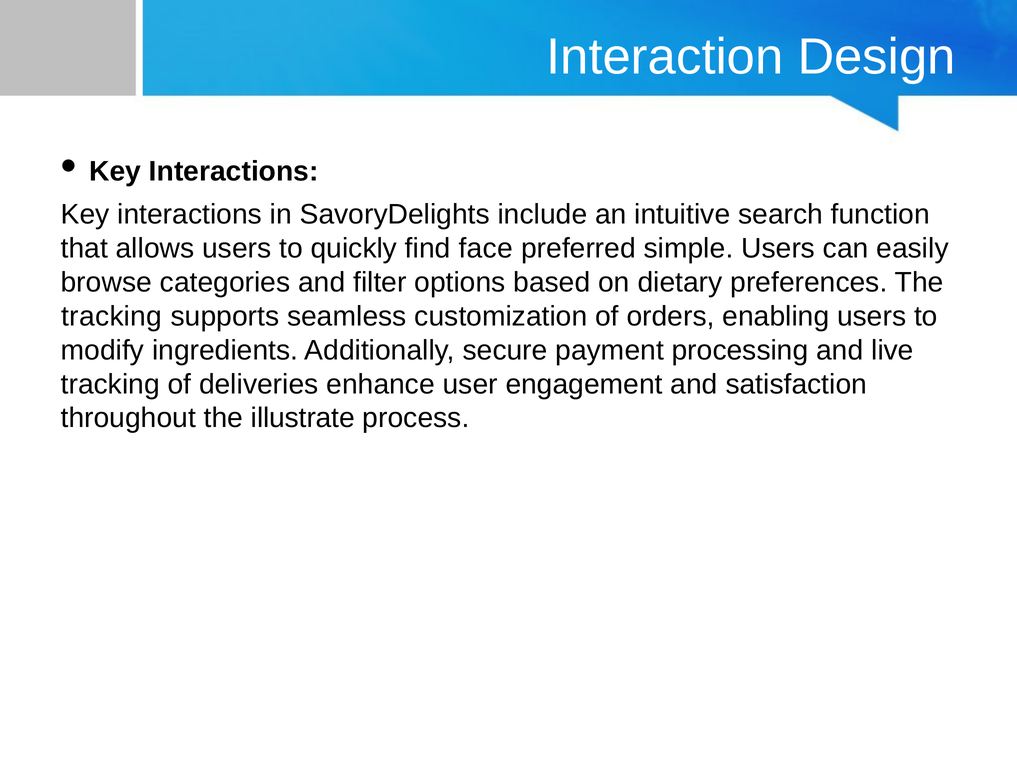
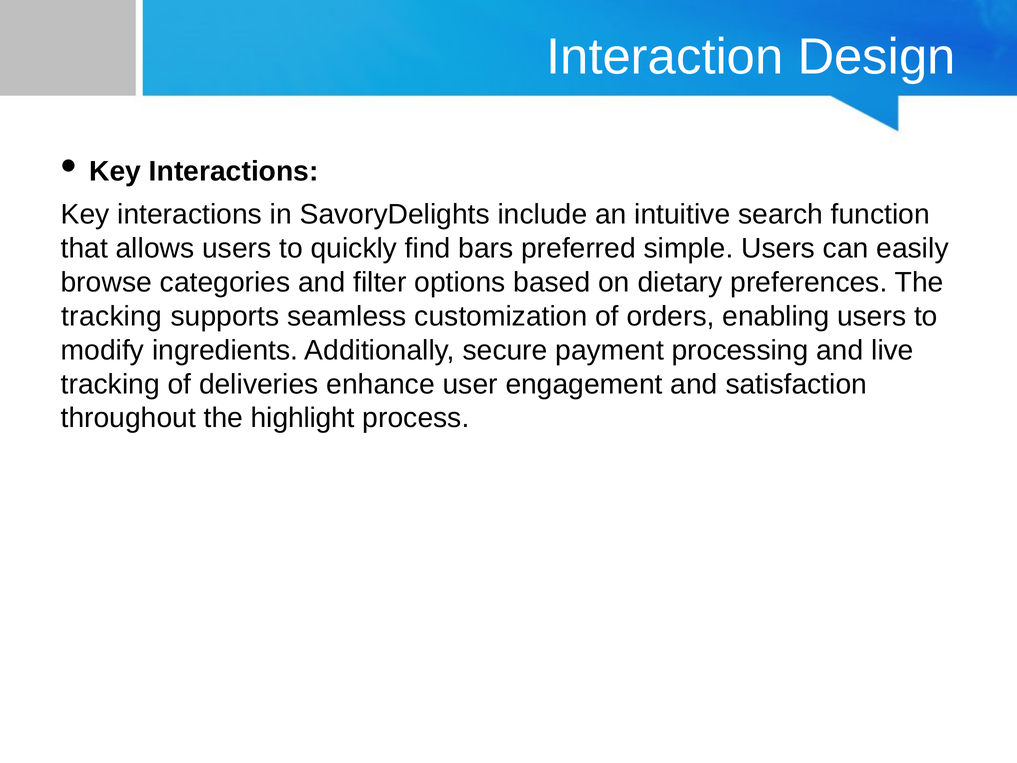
face: face -> bars
illustrate: illustrate -> highlight
